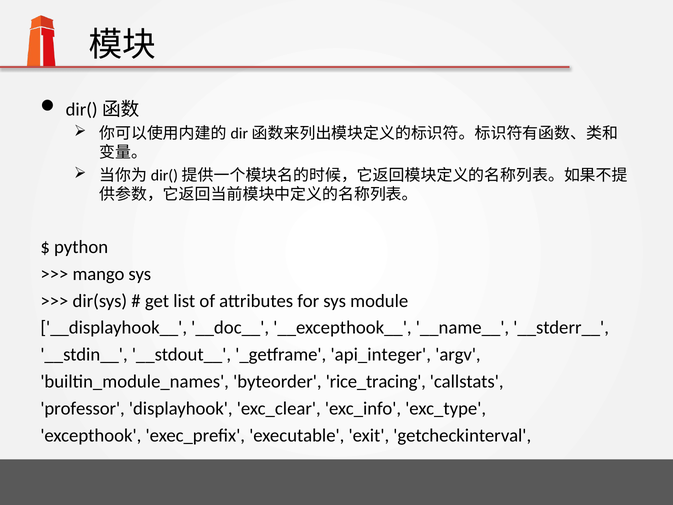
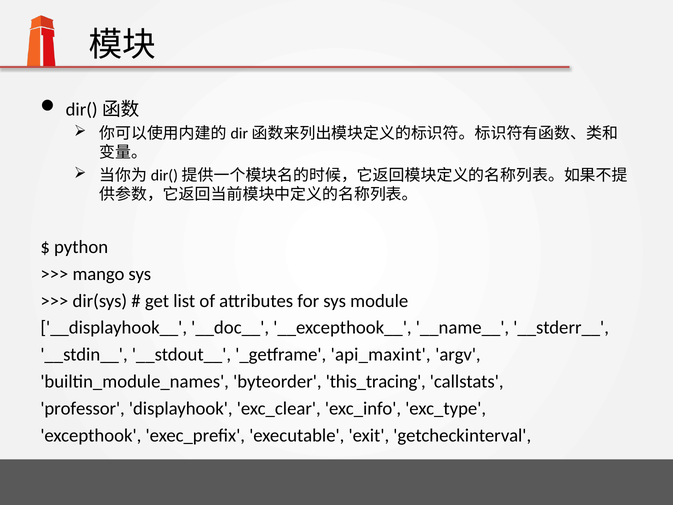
api_integer: api_integer -> api_maxint
rice_tracing: rice_tracing -> this_tracing
